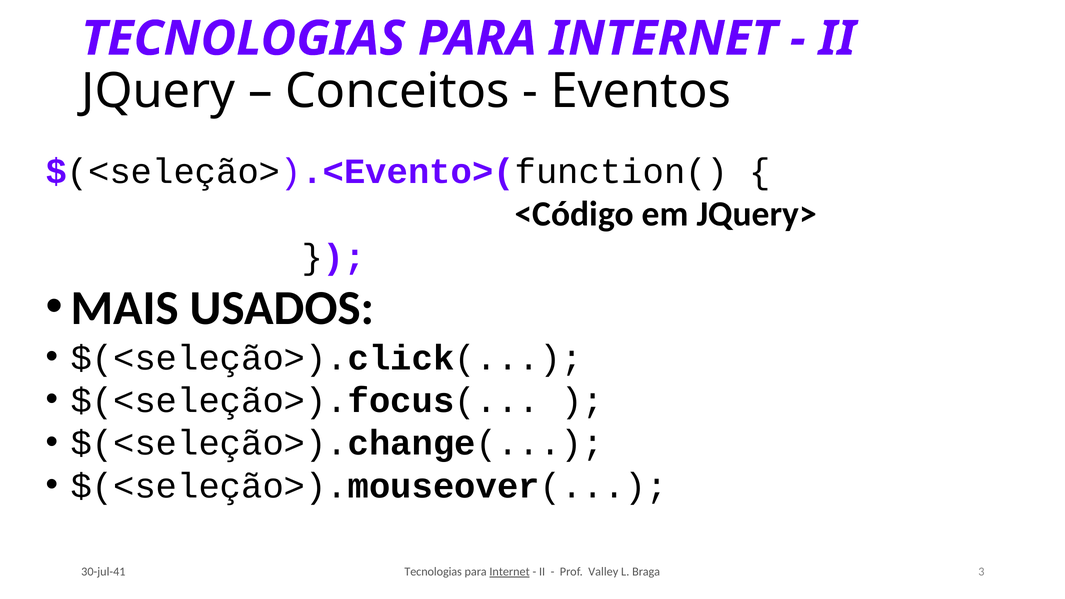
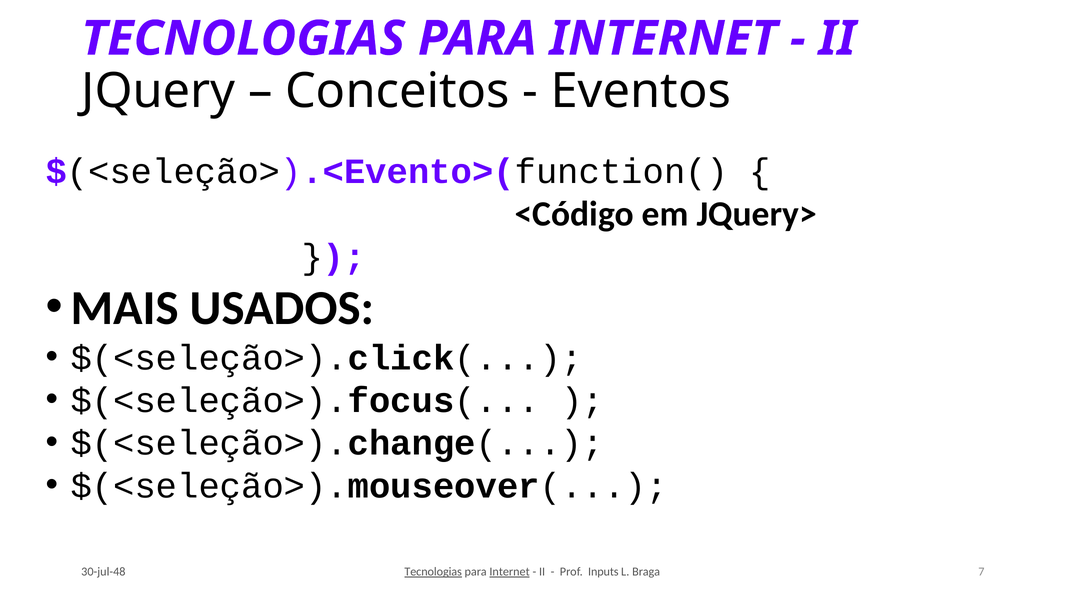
Tecnologias at (433, 572) underline: none -> present
Valley: Valley -> Inputs
3: 3 -> 7
30-jul-41: 30-jul-41 -> 30-jul-48
